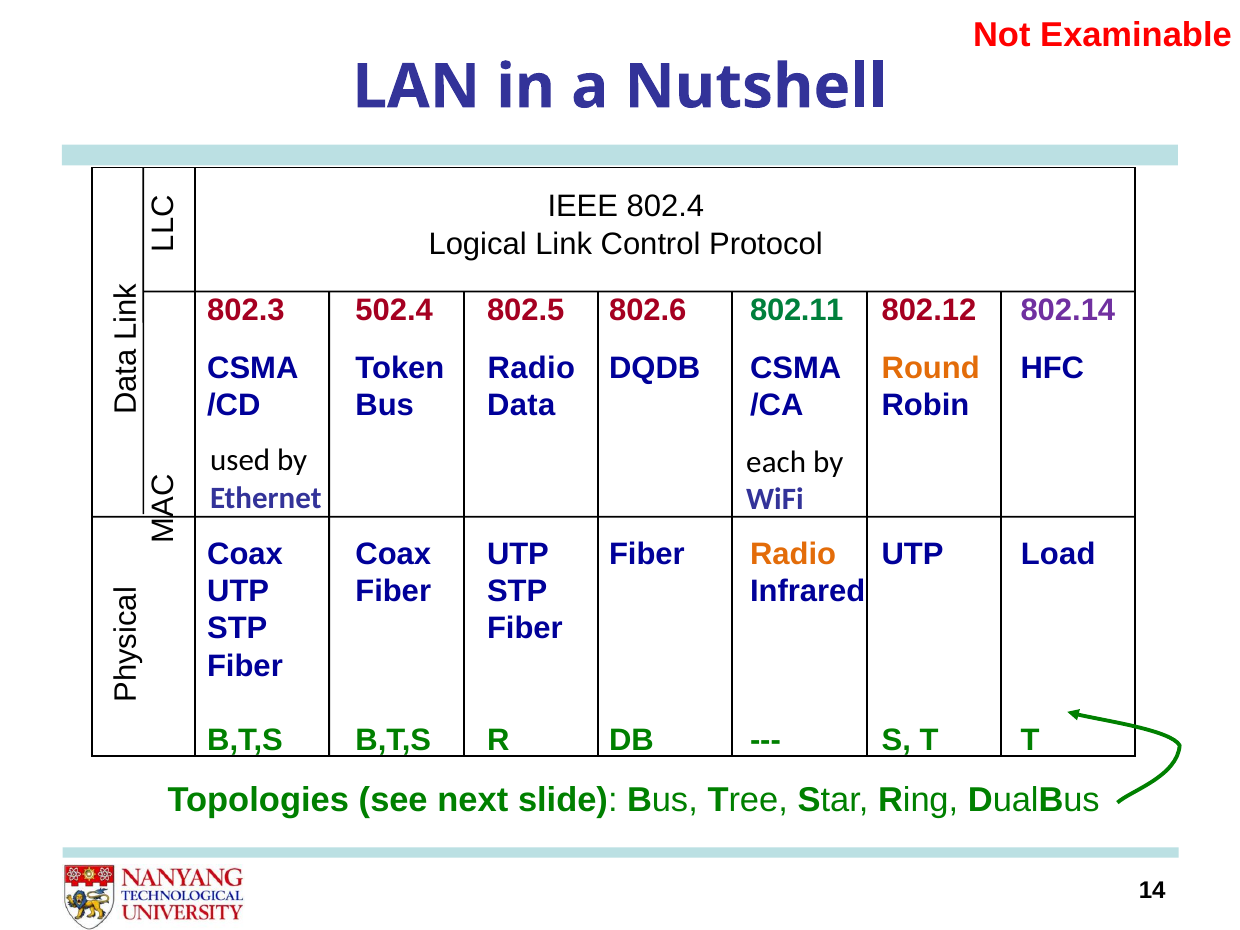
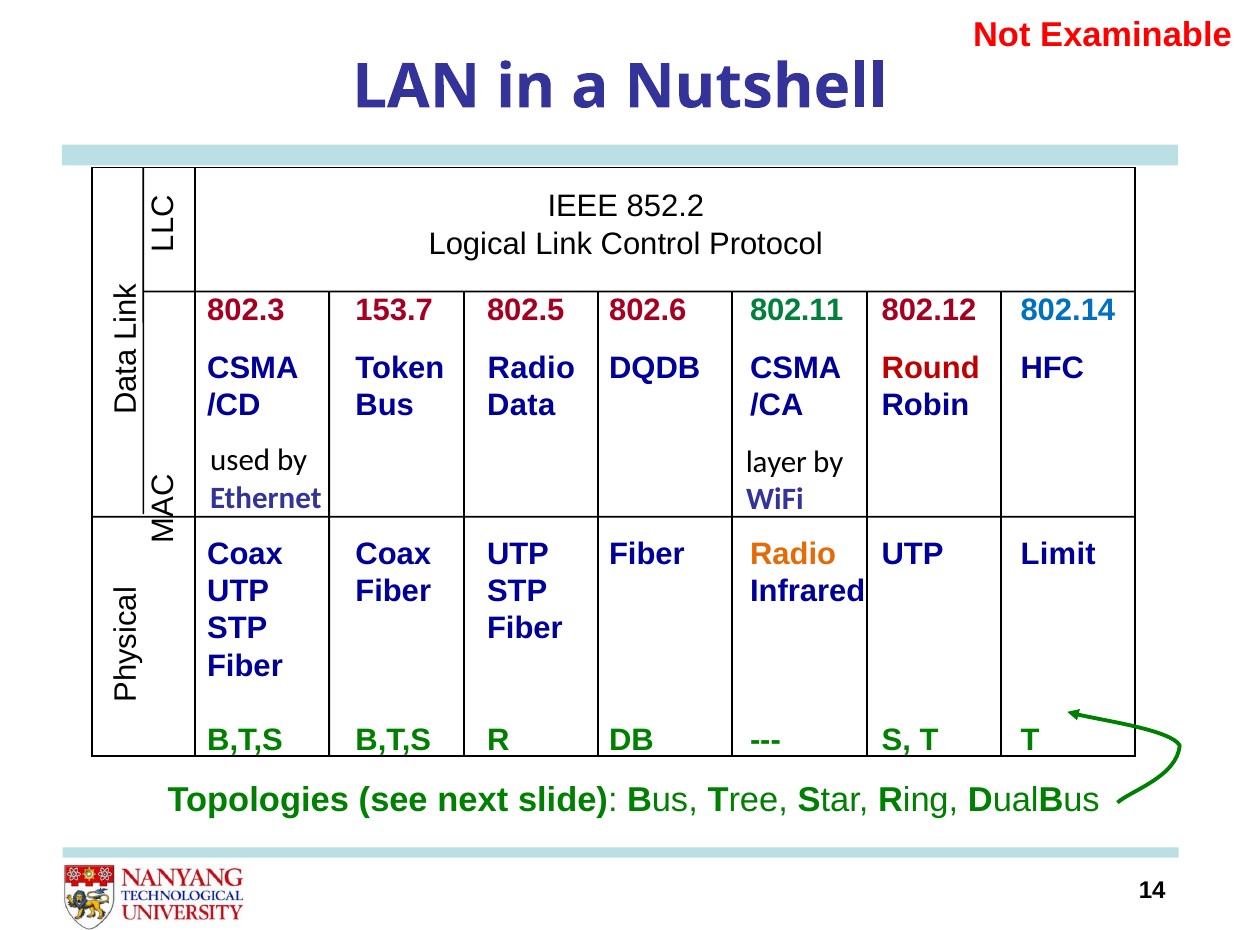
802.4: 802.4 -> 852.2
502.4: 502.4 -> 153.7
802.14 colour: purple -> blue
Round colour: orange -> red
each: each -> layer
Load: Load -> Limit
